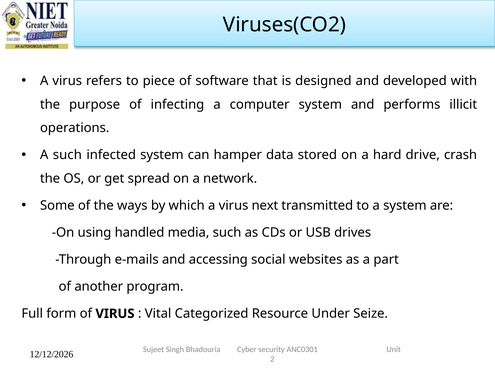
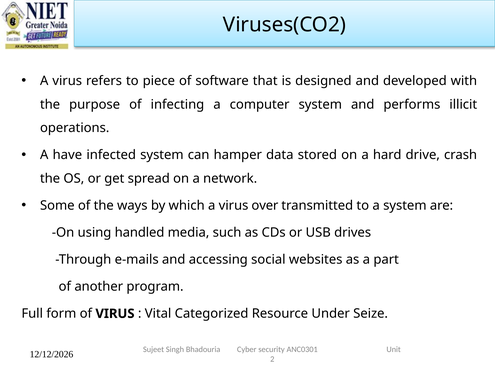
A such: such -> have
next: next -> over
